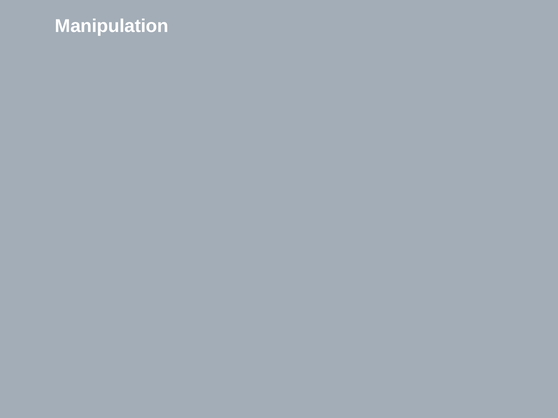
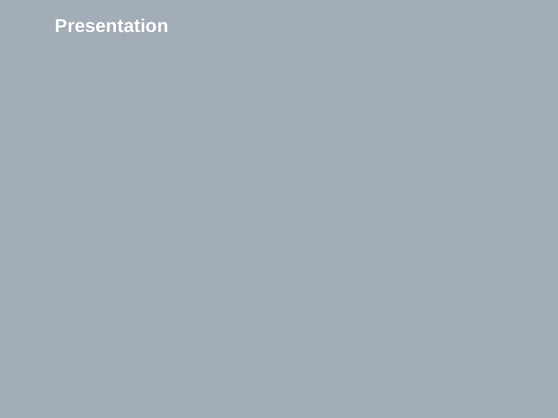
Manipulation at (112, 26): Manipulation -> Presentation
